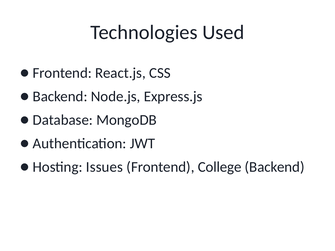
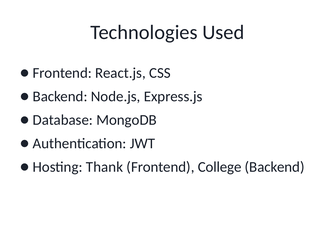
Issues: Issues -> Thank
